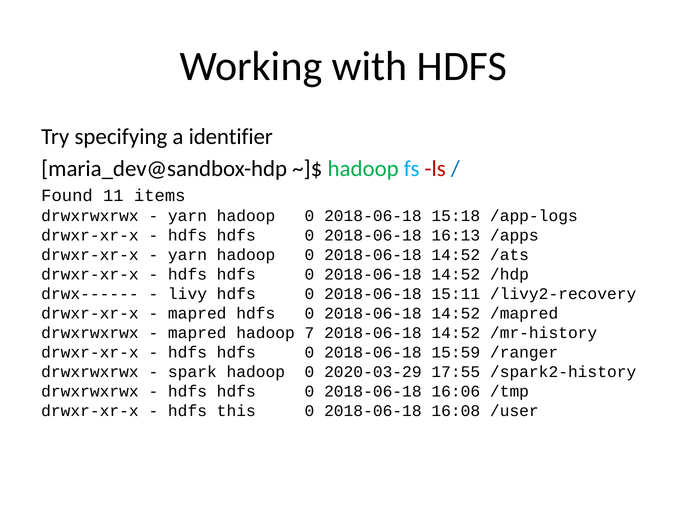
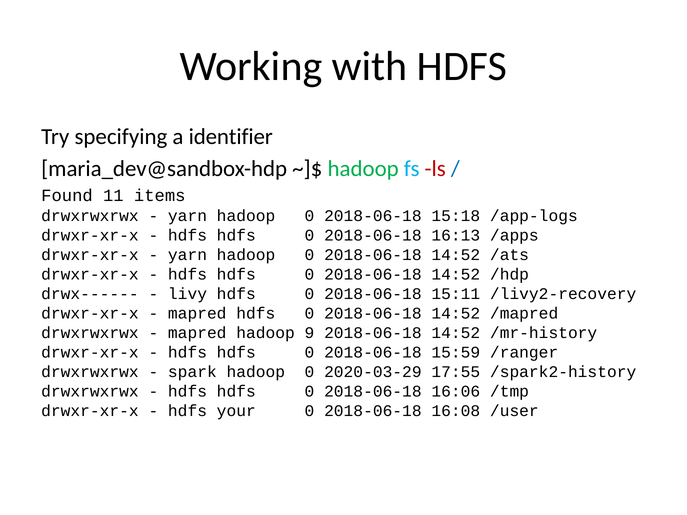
7: 7 -> 9
this: this -> your
